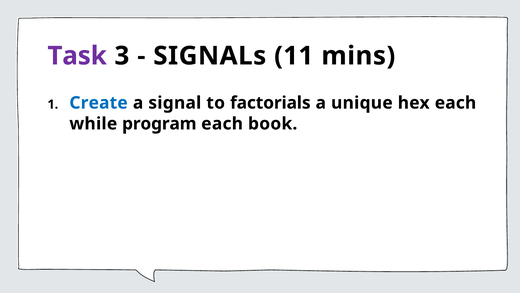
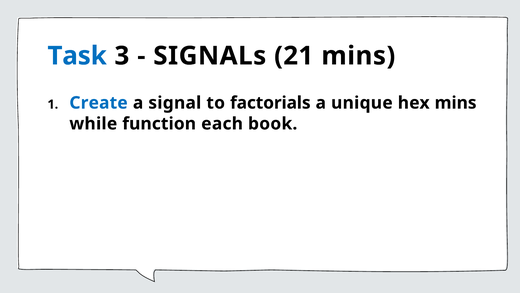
Task colour: purple -> blue
11: 11 -> 21
hex each: each -> mins
program: program -> function
